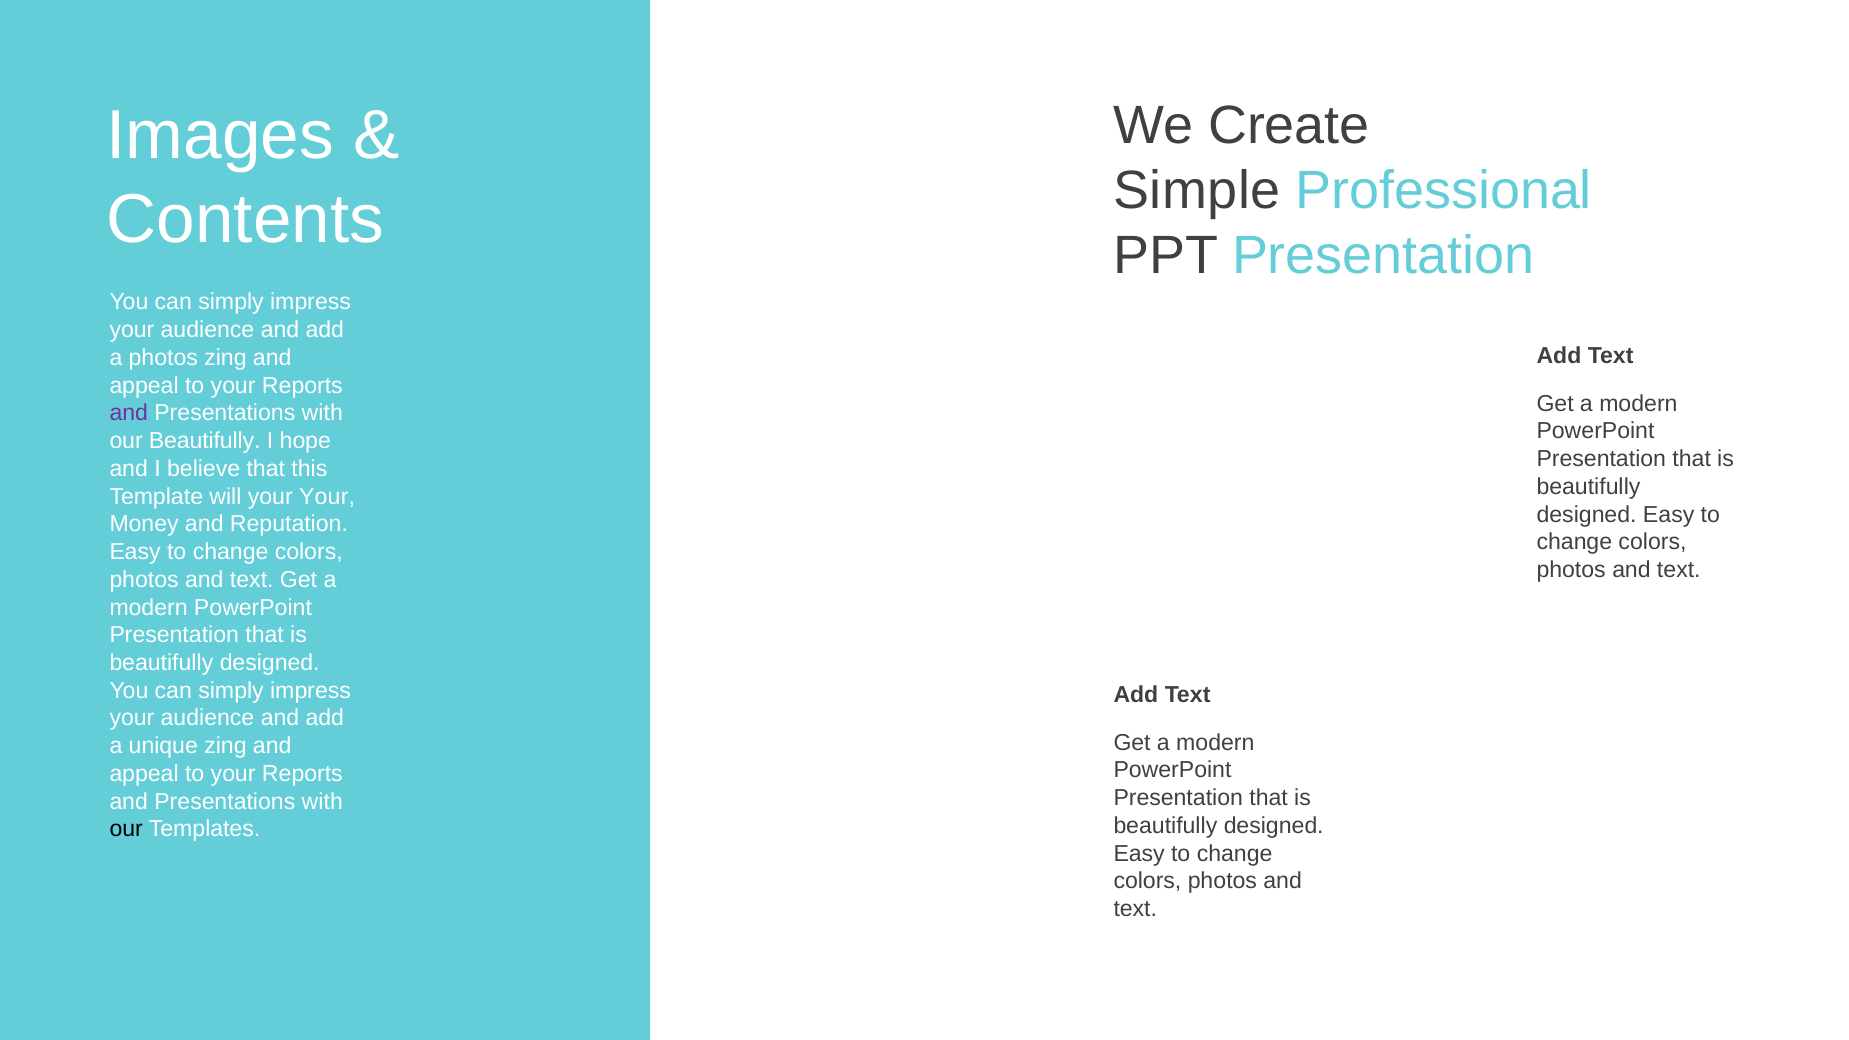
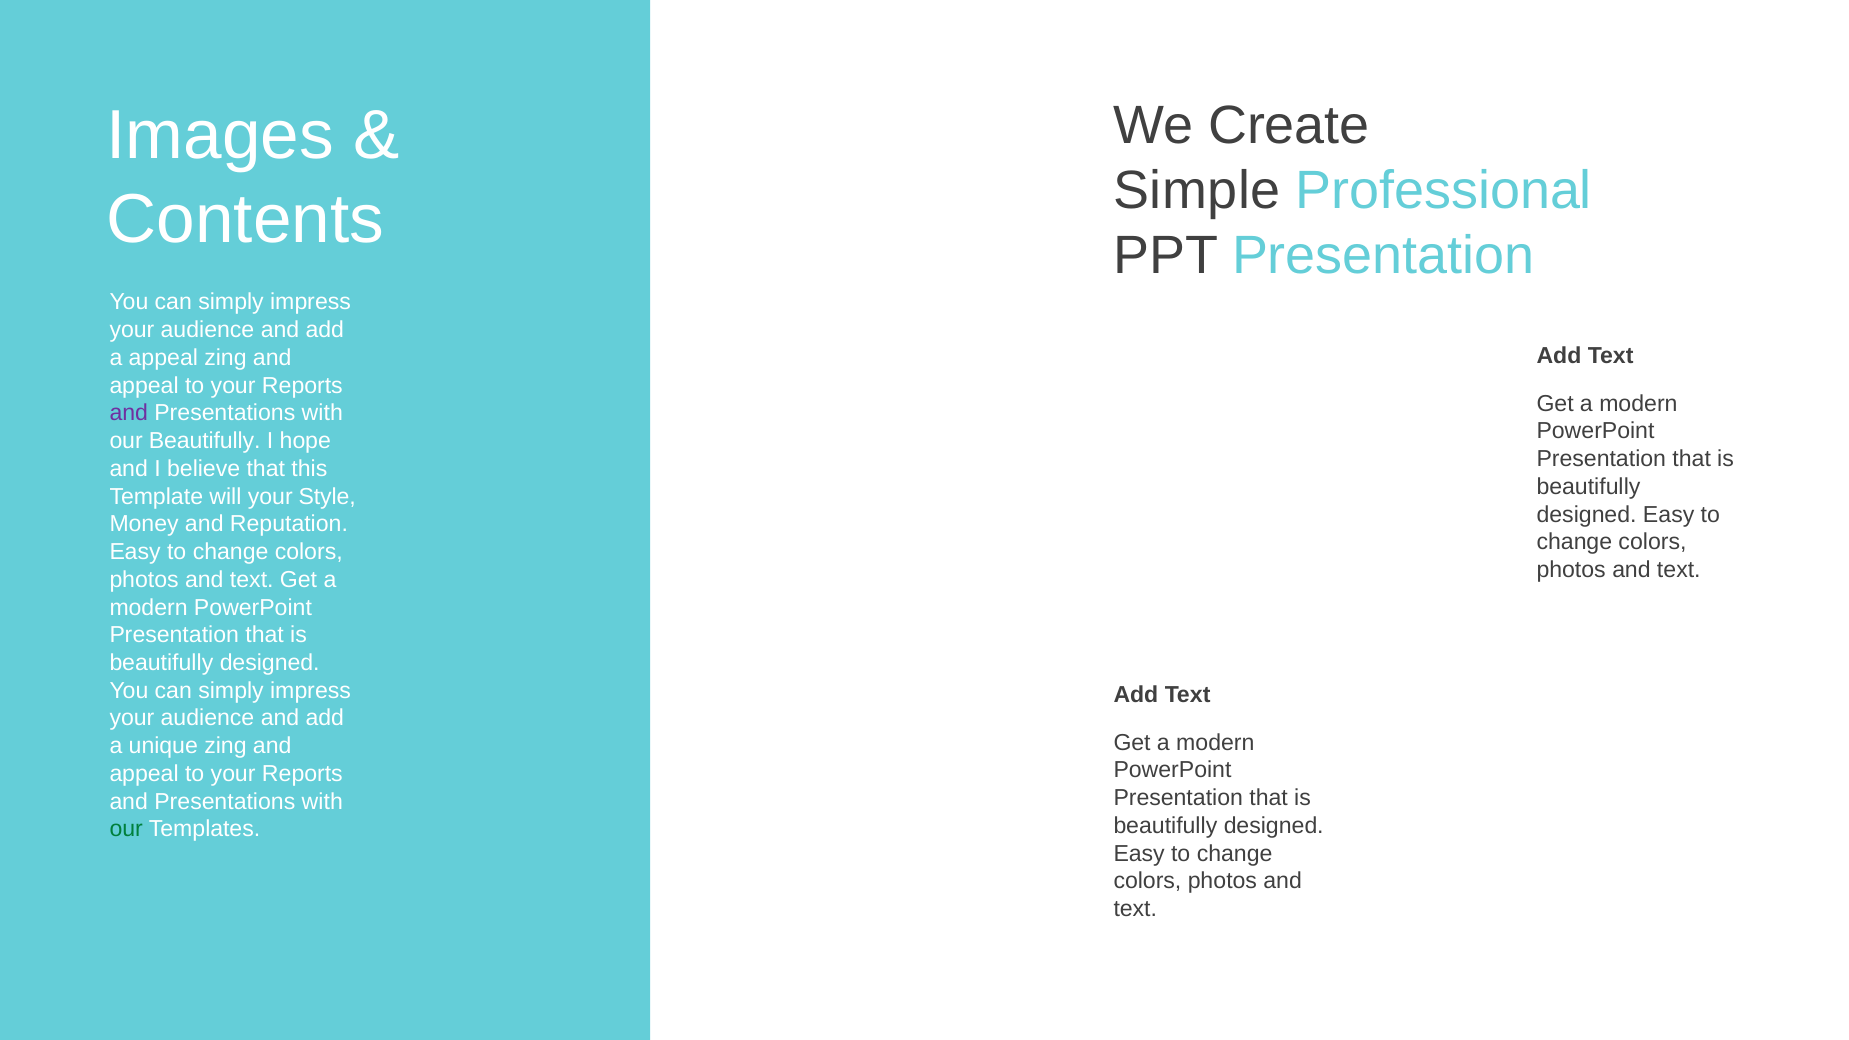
a photos: photos -> appeal
your Your: Your -> Style
our at (126, 829) colour: black -> green
